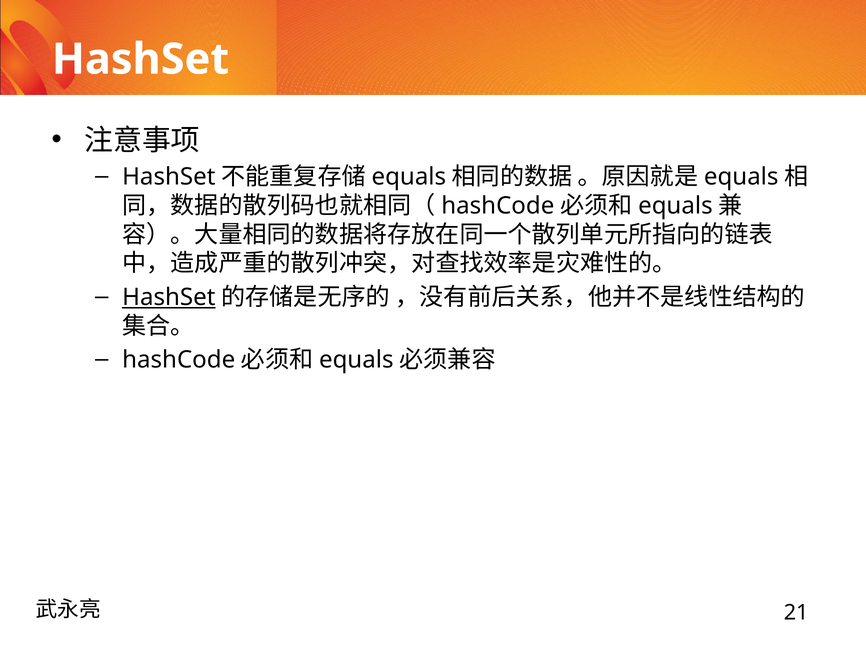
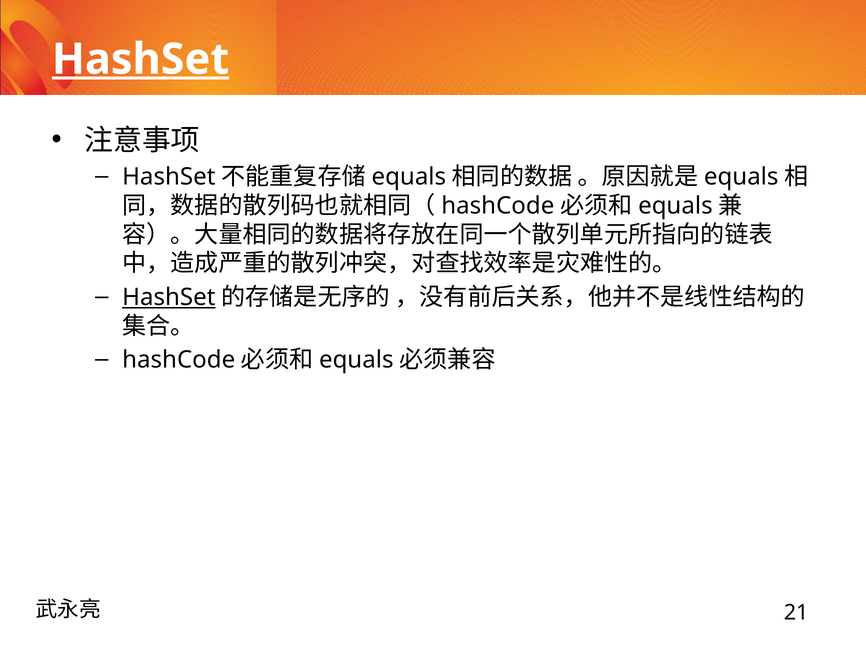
HashSet at (140, 59) underline: none -> present
